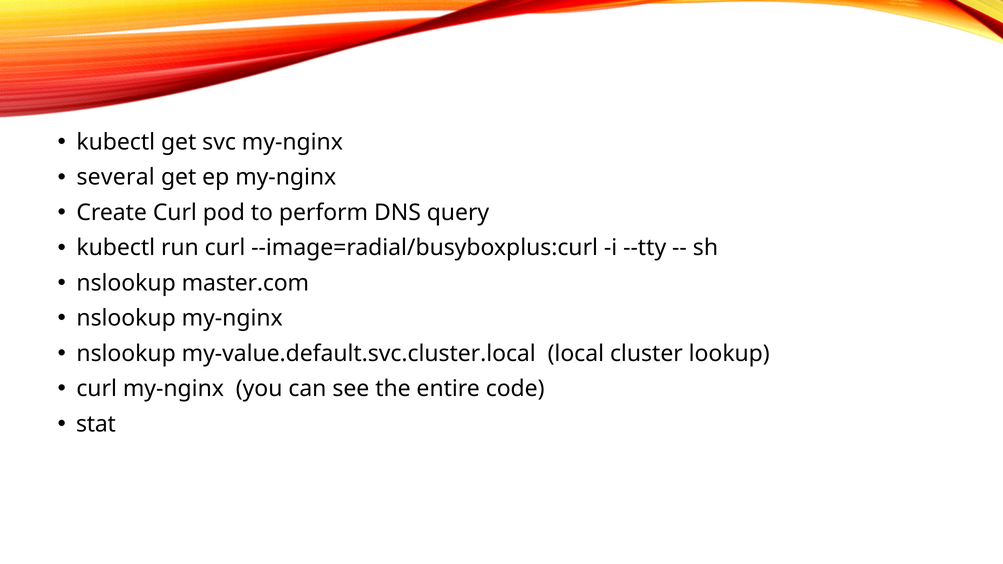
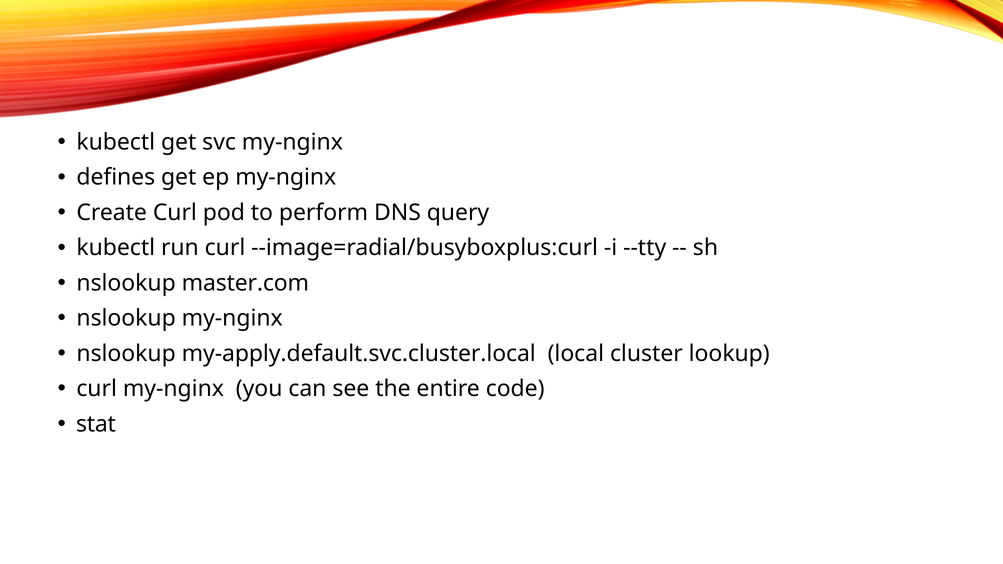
several: several -> defines
my-value.default.svc.cluster.local: my-value.default.svc.cluster.local -> my-apply.default.svc.cluster.local
